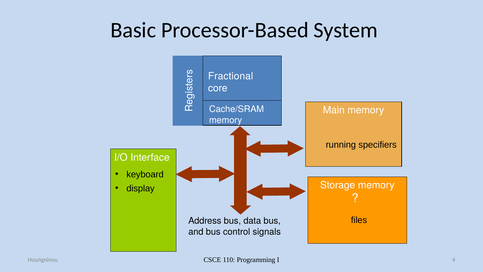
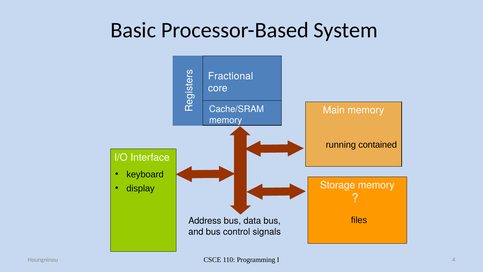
specifiers: specifiers -> contained
